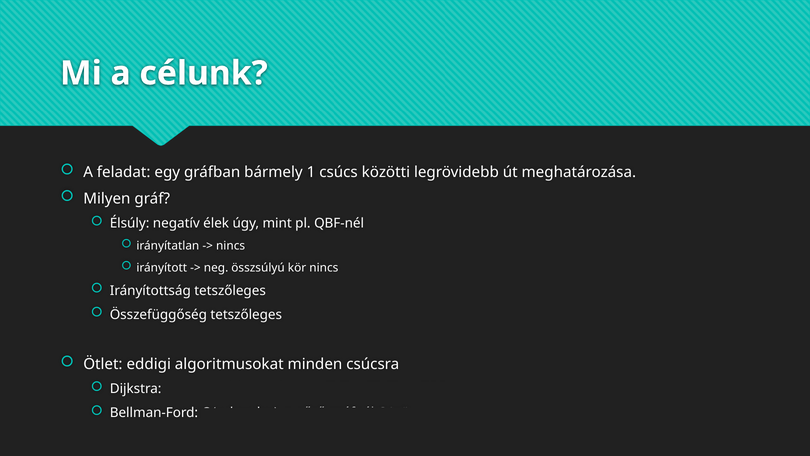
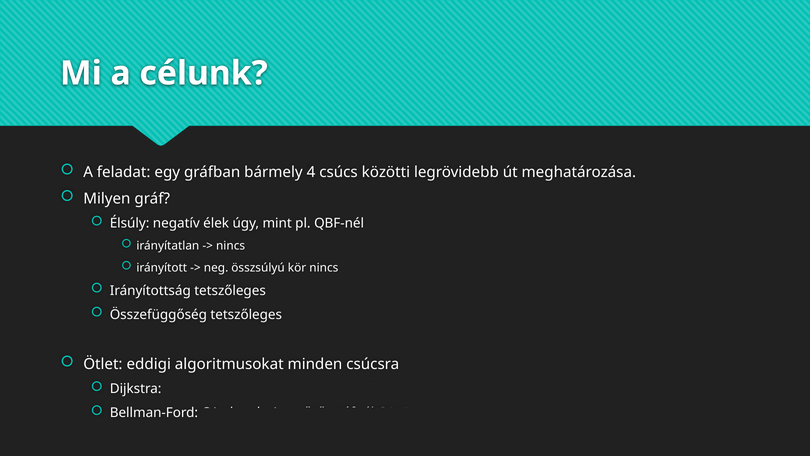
1: 1 -> 4
